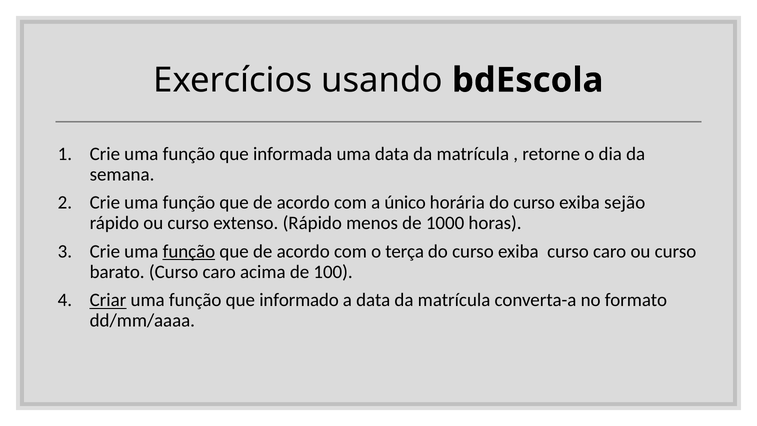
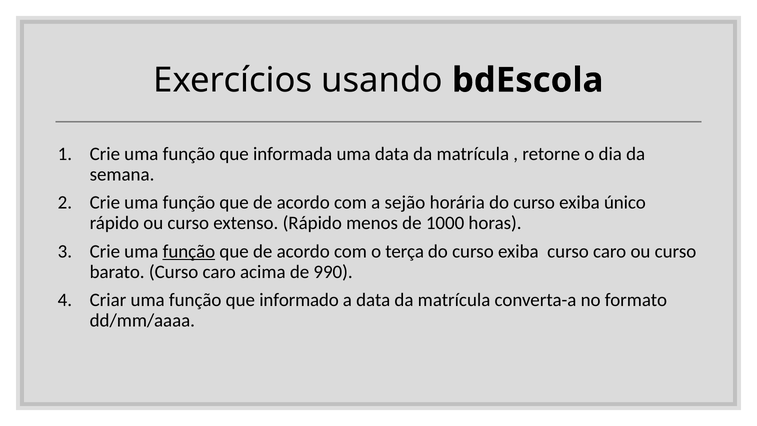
único: único -> sejão
sejão: sejão -> único
100: 100 -> 990
Criar underline: present -> none
